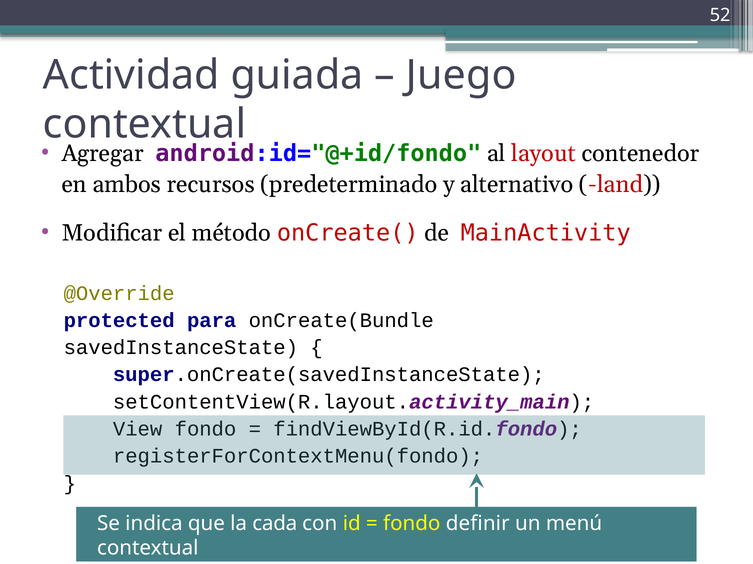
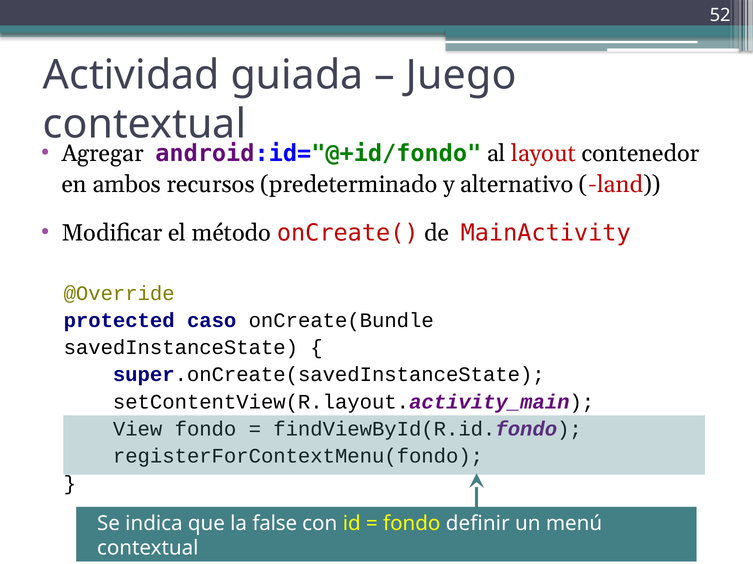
para: para -> caso
cada: cada -> false
